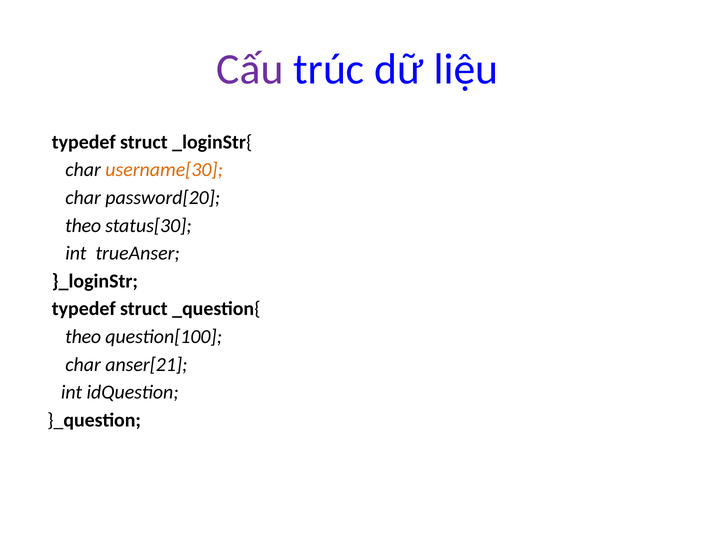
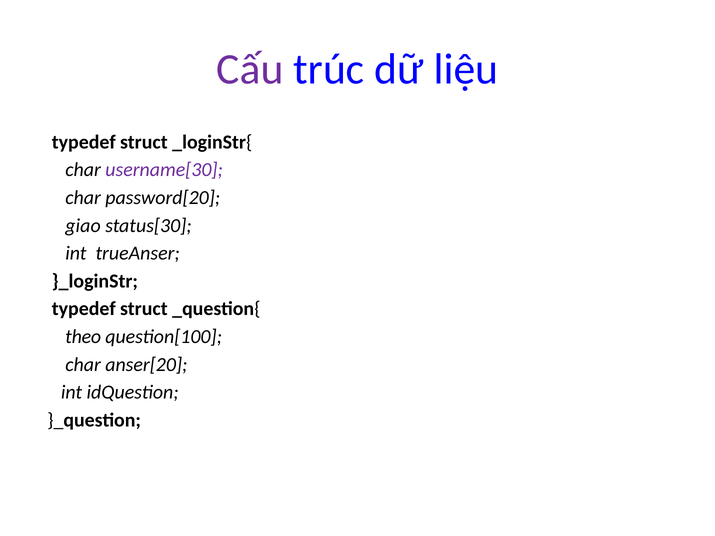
username[30 colour: orange -> purple
theo at (83, 226): theo -> giao
anser[21: anser[21 -> anser[20
